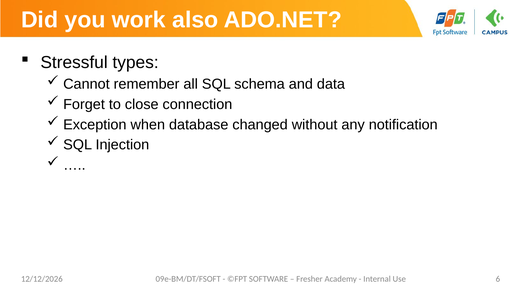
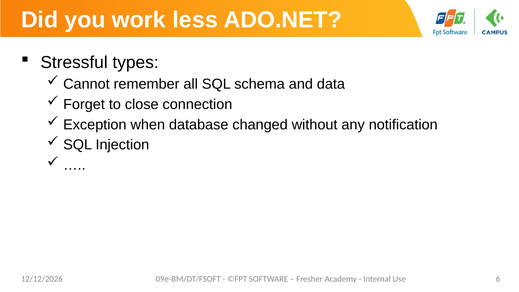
also: also -> less
